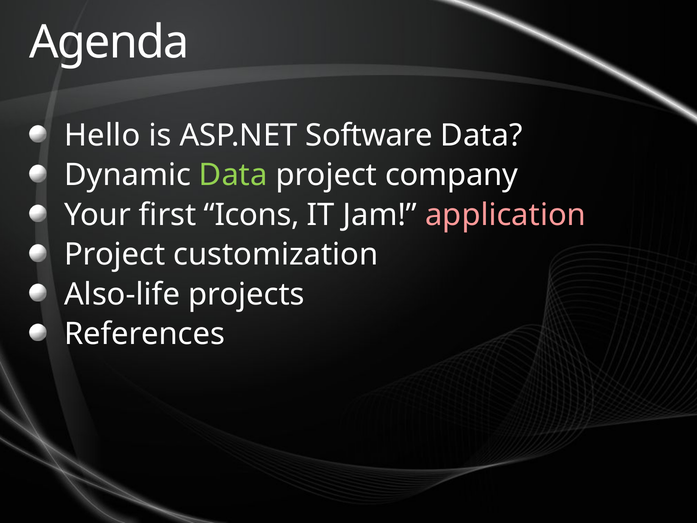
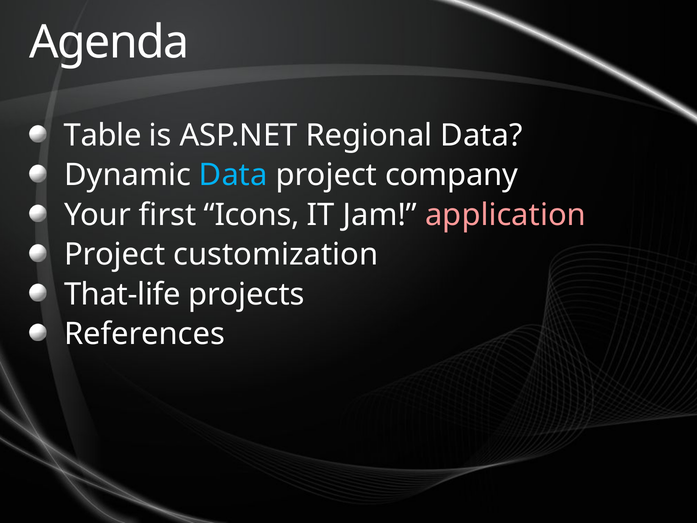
Hello: Hello -> Table
Software: Software -> Regional
Data at (233, 175) colour: light green -> light blue
Also-life: Also-life -> That-life
